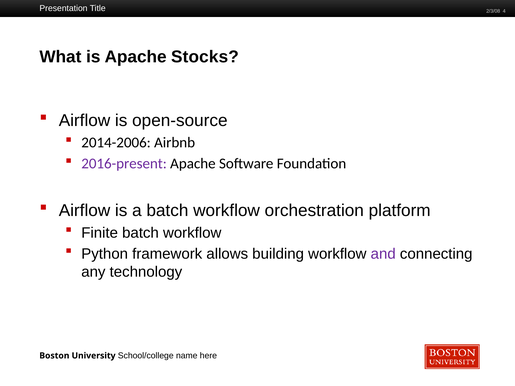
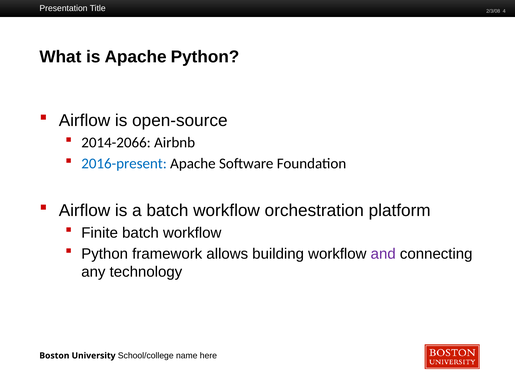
Apache Stocks: Stocks -> Python
2014-2006: 2014-2006 -> 2014-2066
2016-present colour: purple -> blue
